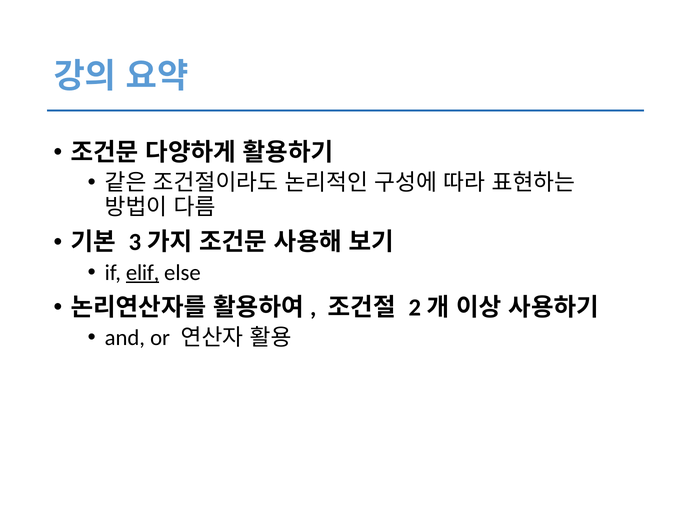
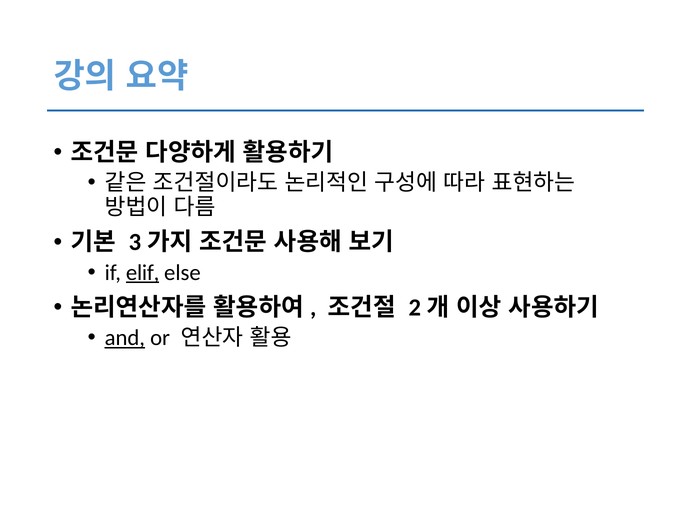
and underline: none -> present
